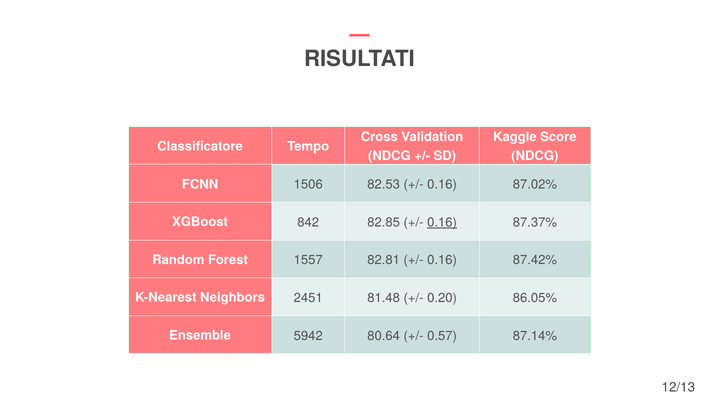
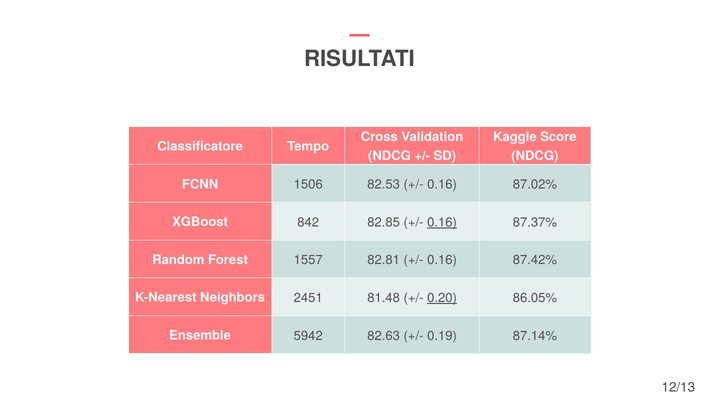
0.20 underline: none -> present
80.64: 80.64 -> 82.63
0.57: 0.57 -> 0.19
